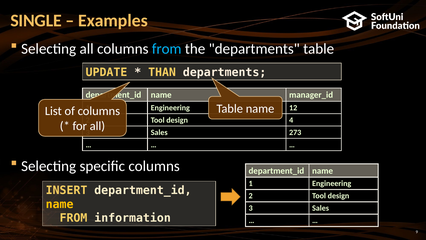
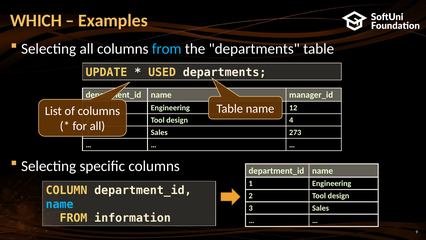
SINGLE: SINGLE -> WHICH
THAN: THAN -> USED
INSERT: INSERT -> COLUMN
name at (60, 204) colour: yellow -> light blue
